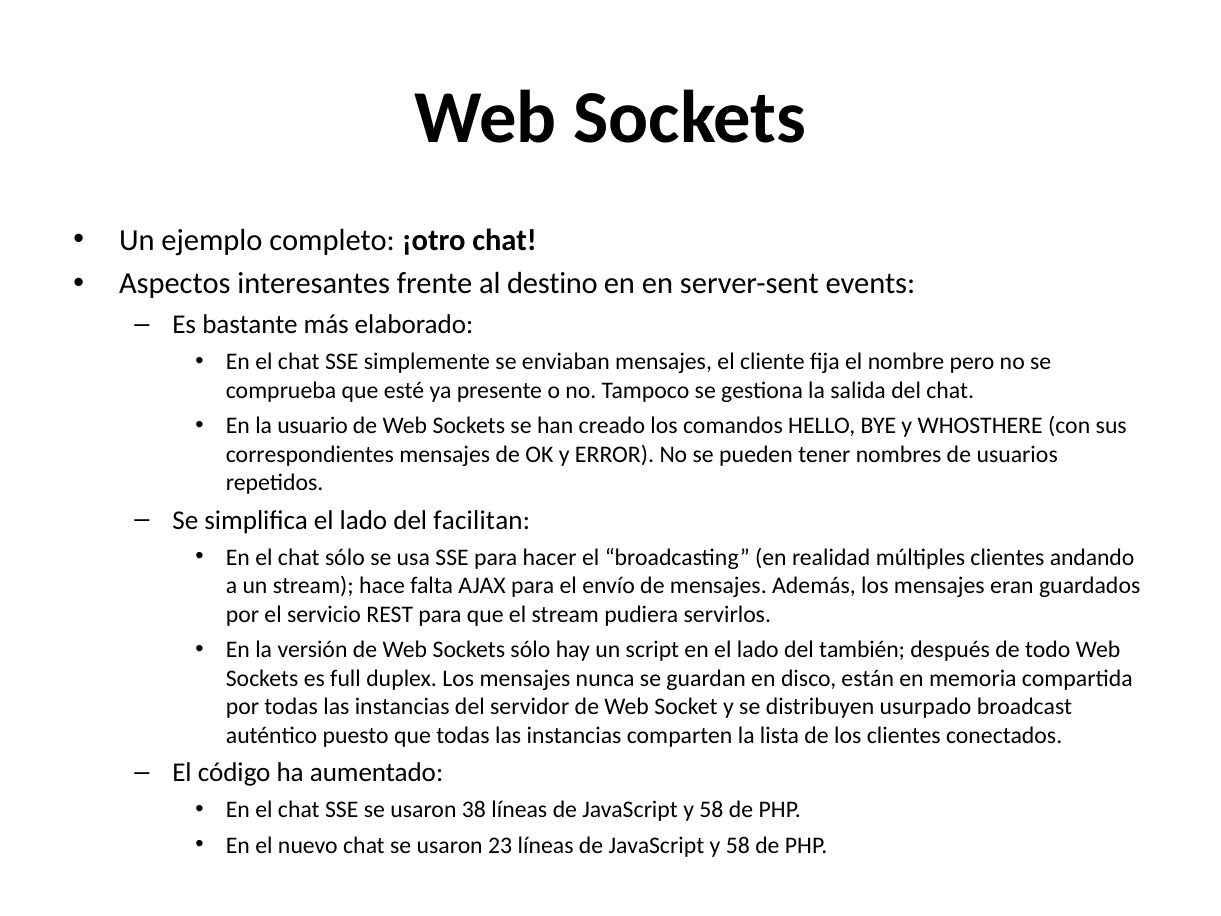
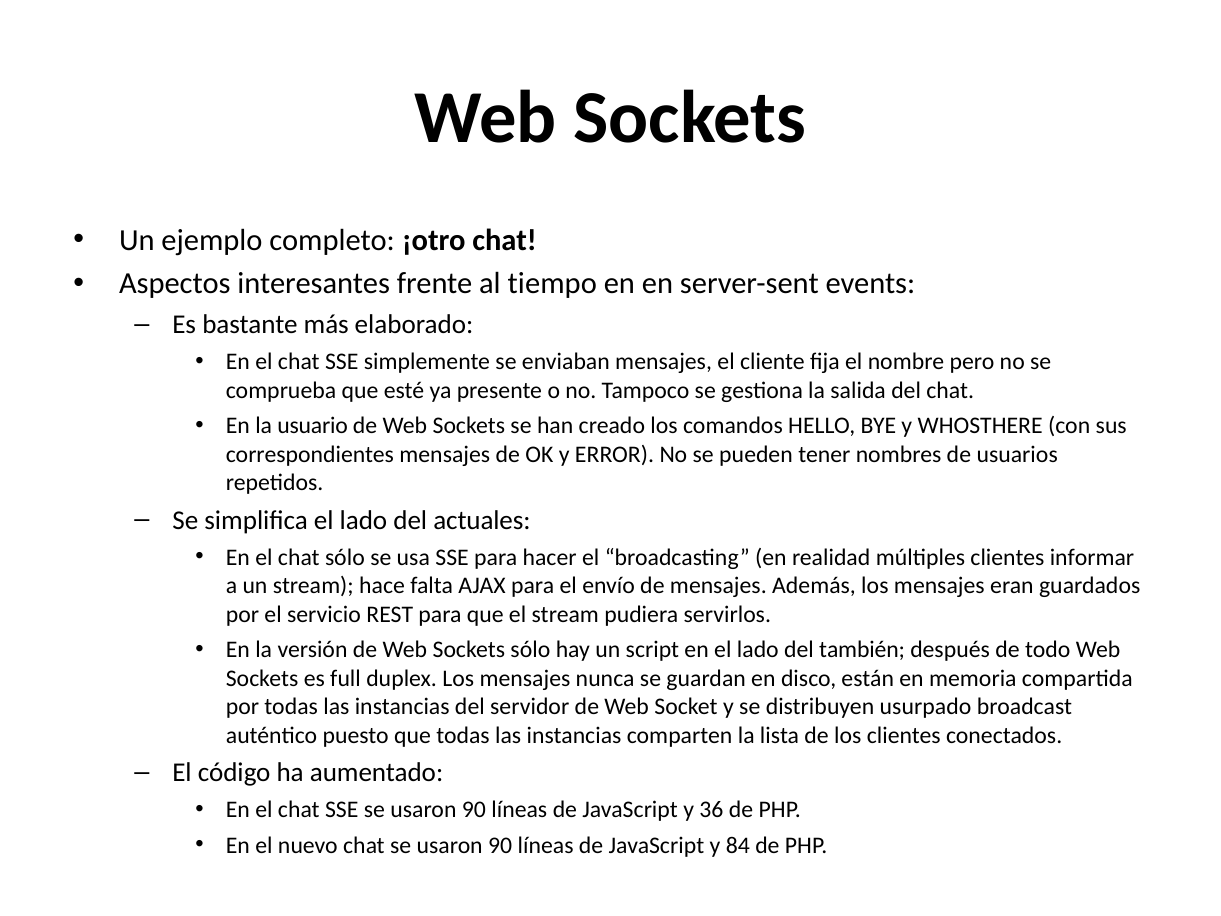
destino: destino -> tiempo
facilitan: facilitan -> actuales
andando: andando -> informar
SSE se usaron 38: 38 -> 90
58 at (711, 810): 58 -> 36
chat se usaron 23: 23 -> 90
58 at (738, 845): 58 -> 84
